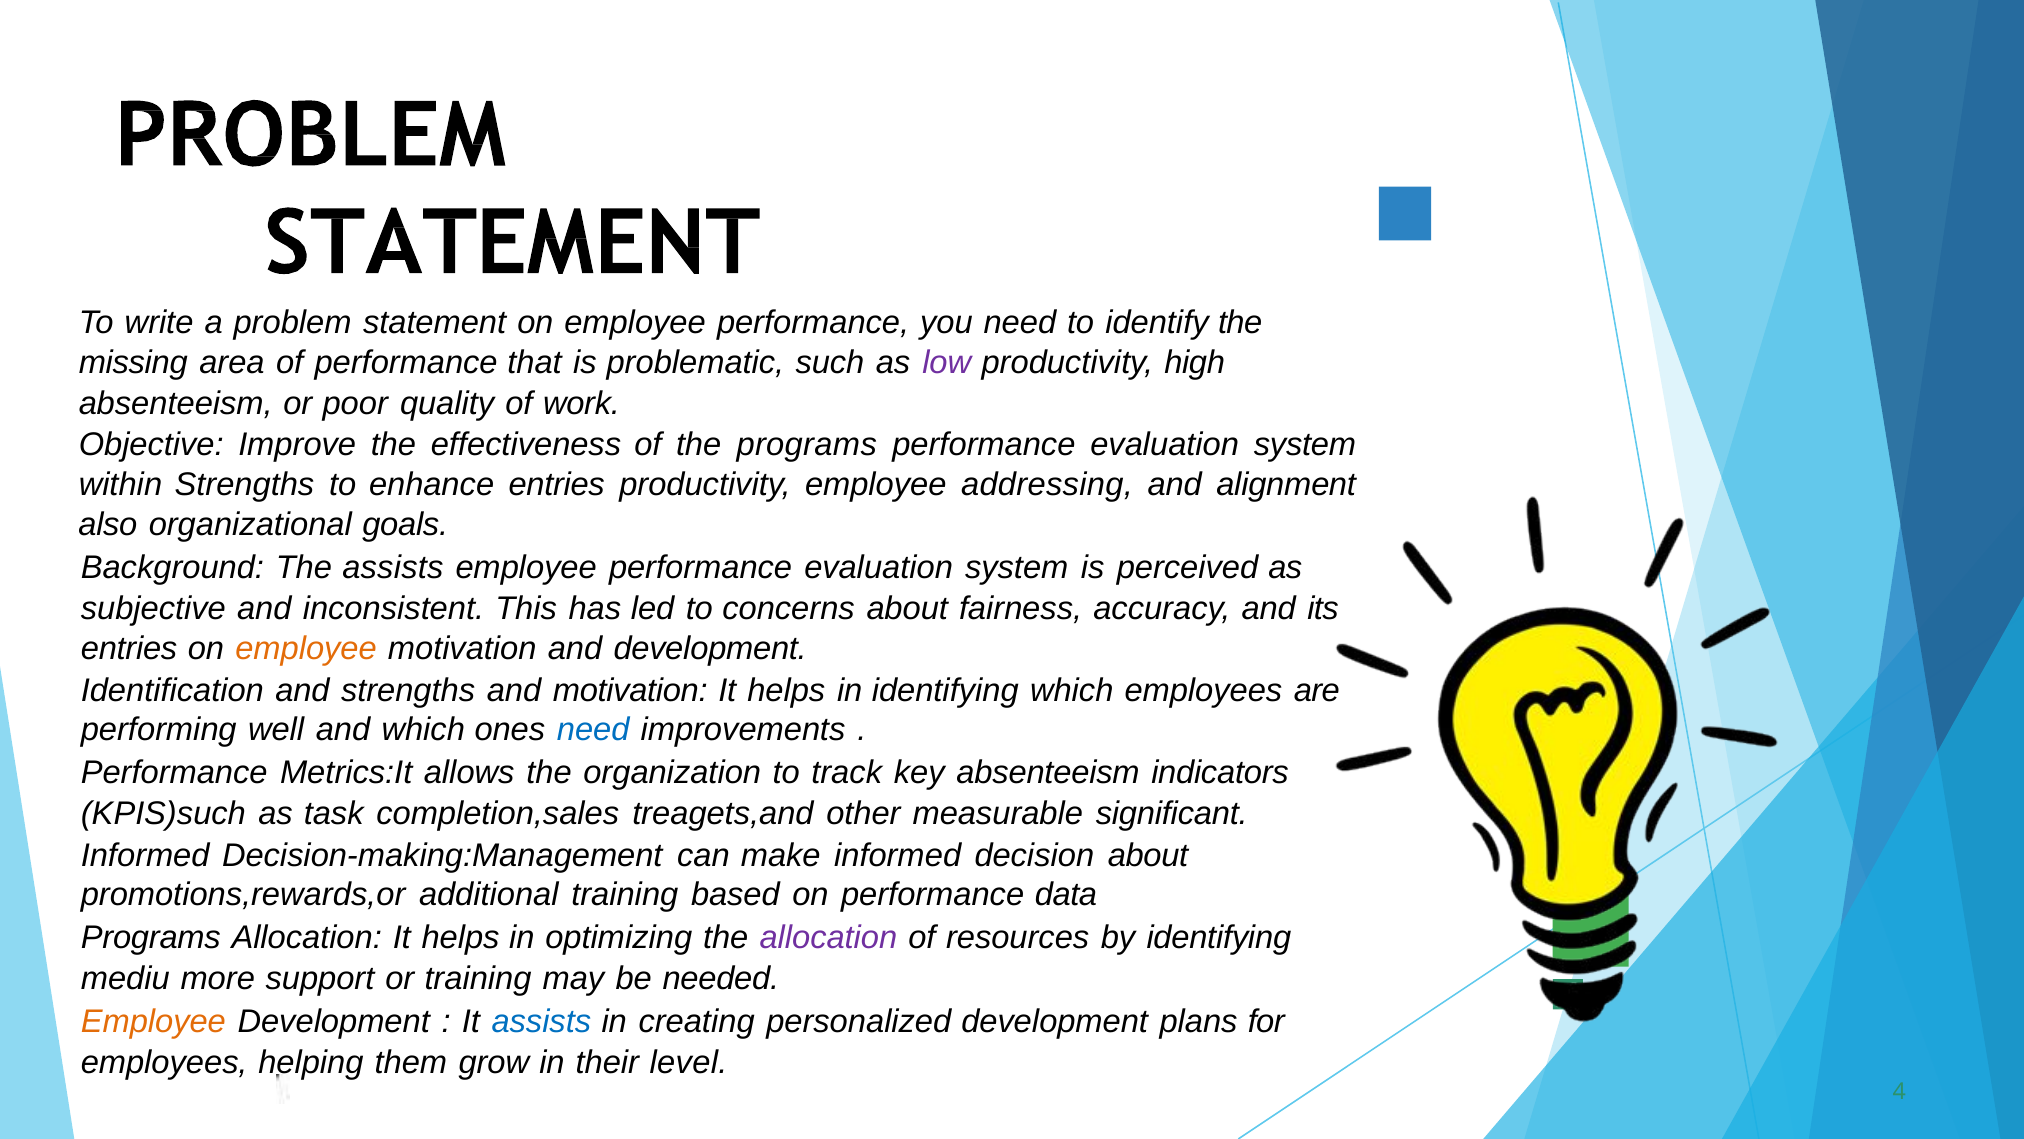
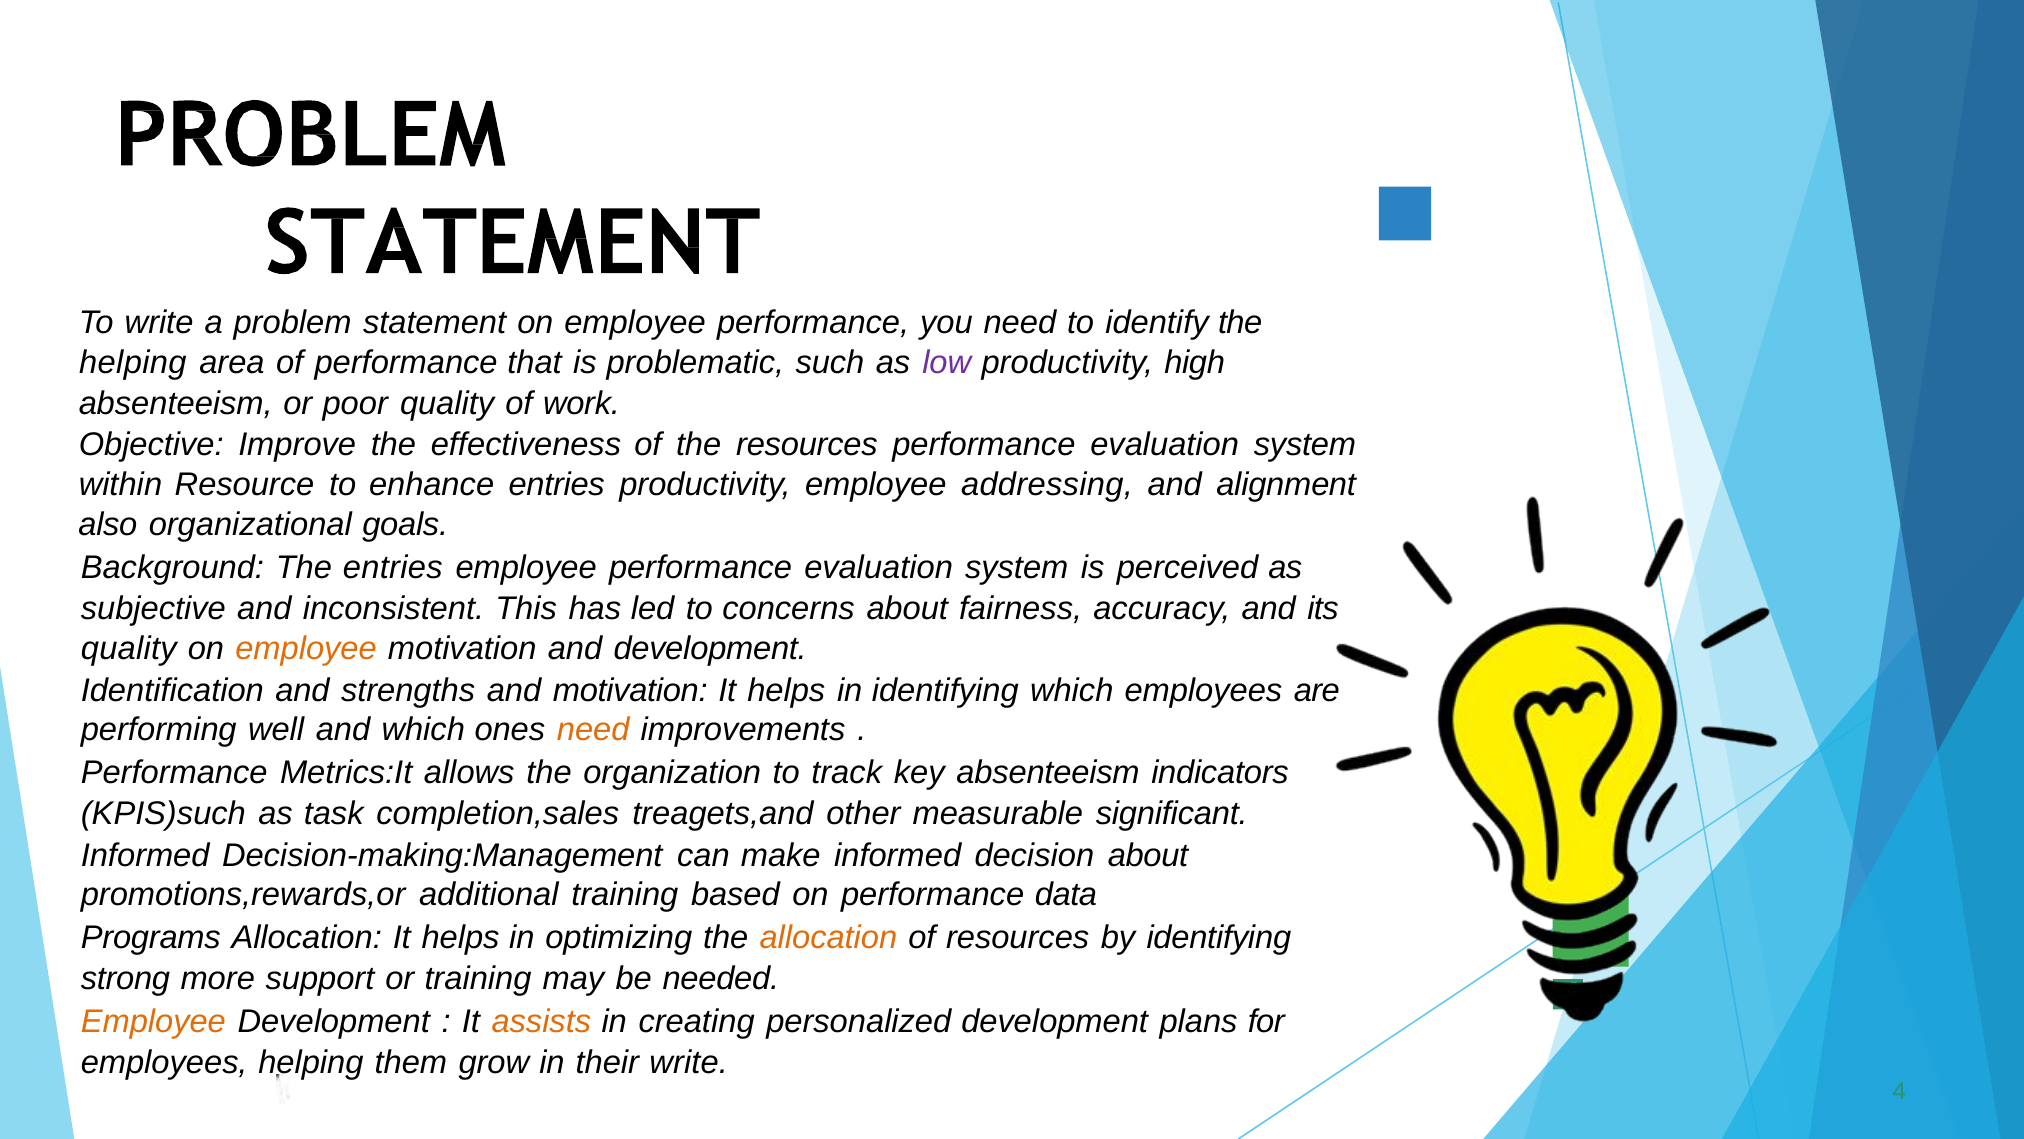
missing at (133, 363): missing -> helping
the programs: programs -> resources
within Strengths: Strengths -> Resource
The assists: assists -> entries
entries at (129, 648): entries -> quality
need at (593, 730) colour: blue -> orange
allocation at (828, 937) colour: purple -> orange
mediu: mediu -> strong
assists at (541, 1021) colour: blue -> orange
their level: level -> write
